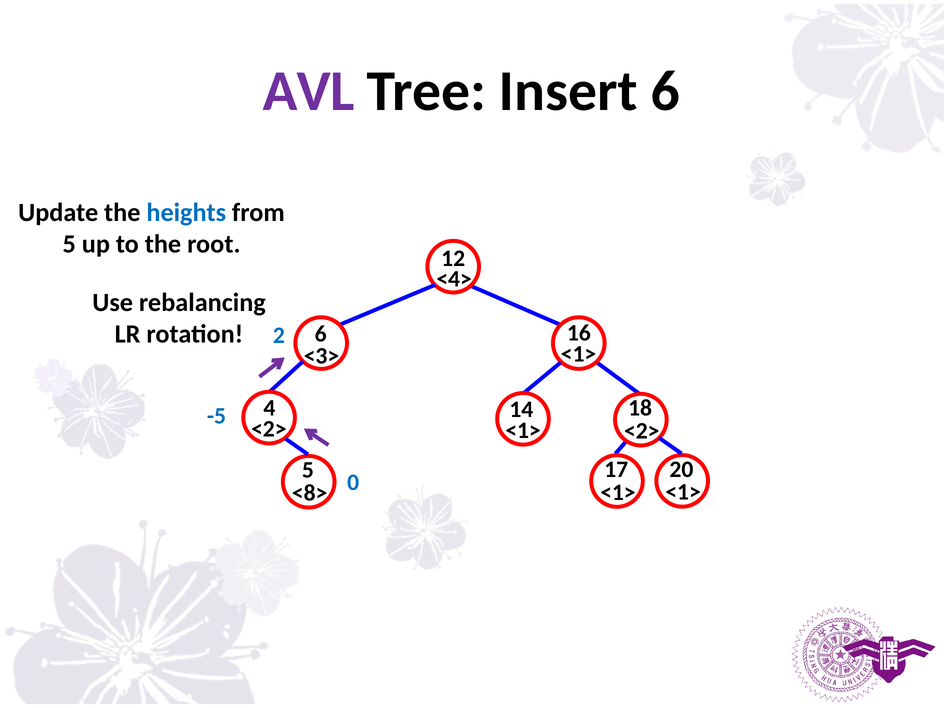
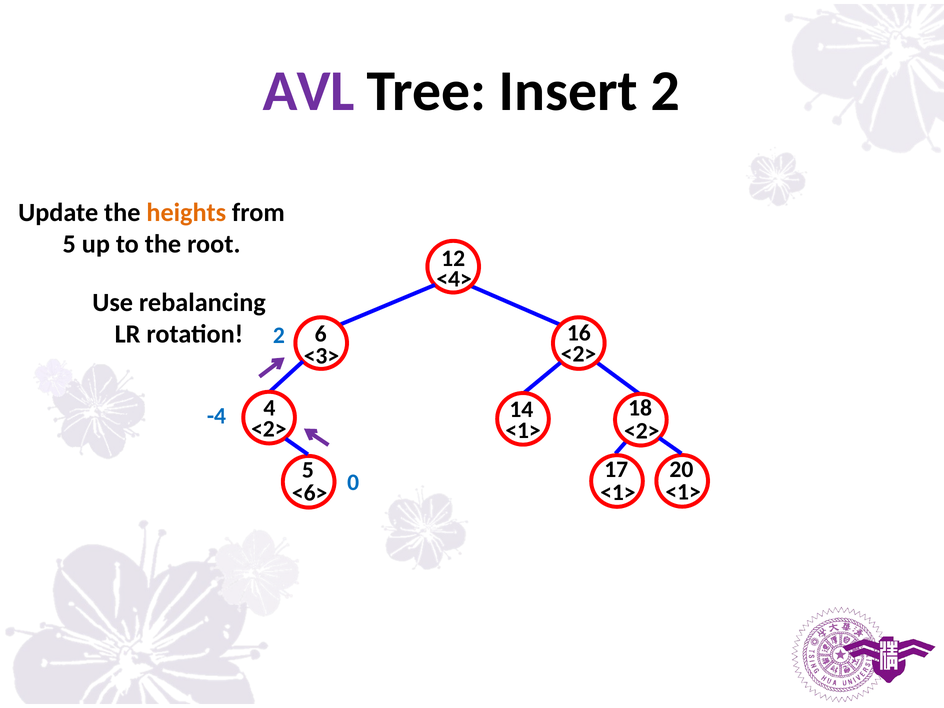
Insert 6: 6 -> 2
heights colour: blue -> orange
<1> at (579, 354): <1> -> <2>
-5: -5 -> -4
<8>: <8> -> <6>
